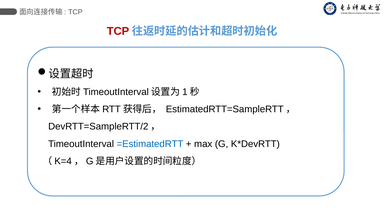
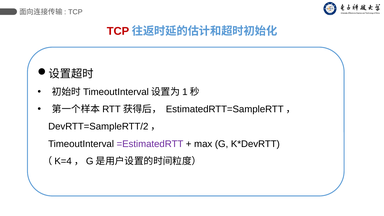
=EstimatedRTT colour: blue -> purple
